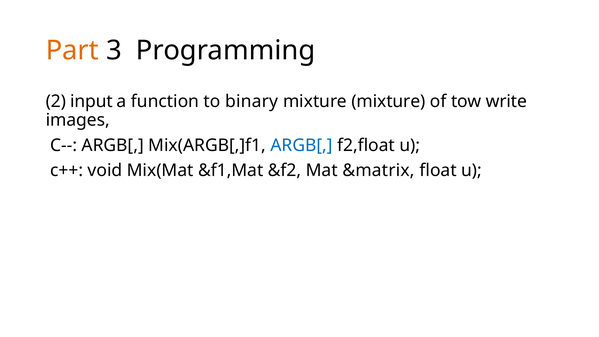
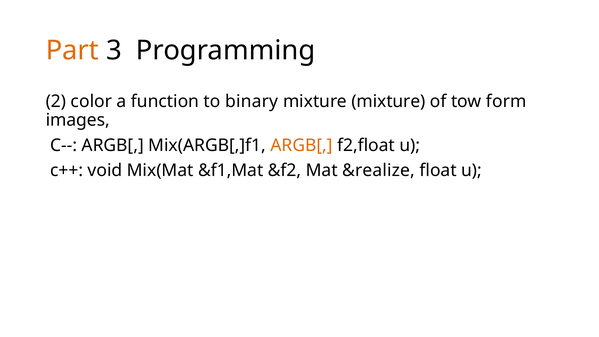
input: input -> color
write: write -> form
ARGB[ at (302, 145) colour: blue -> orange
&matrix: &matrix -> &realize
